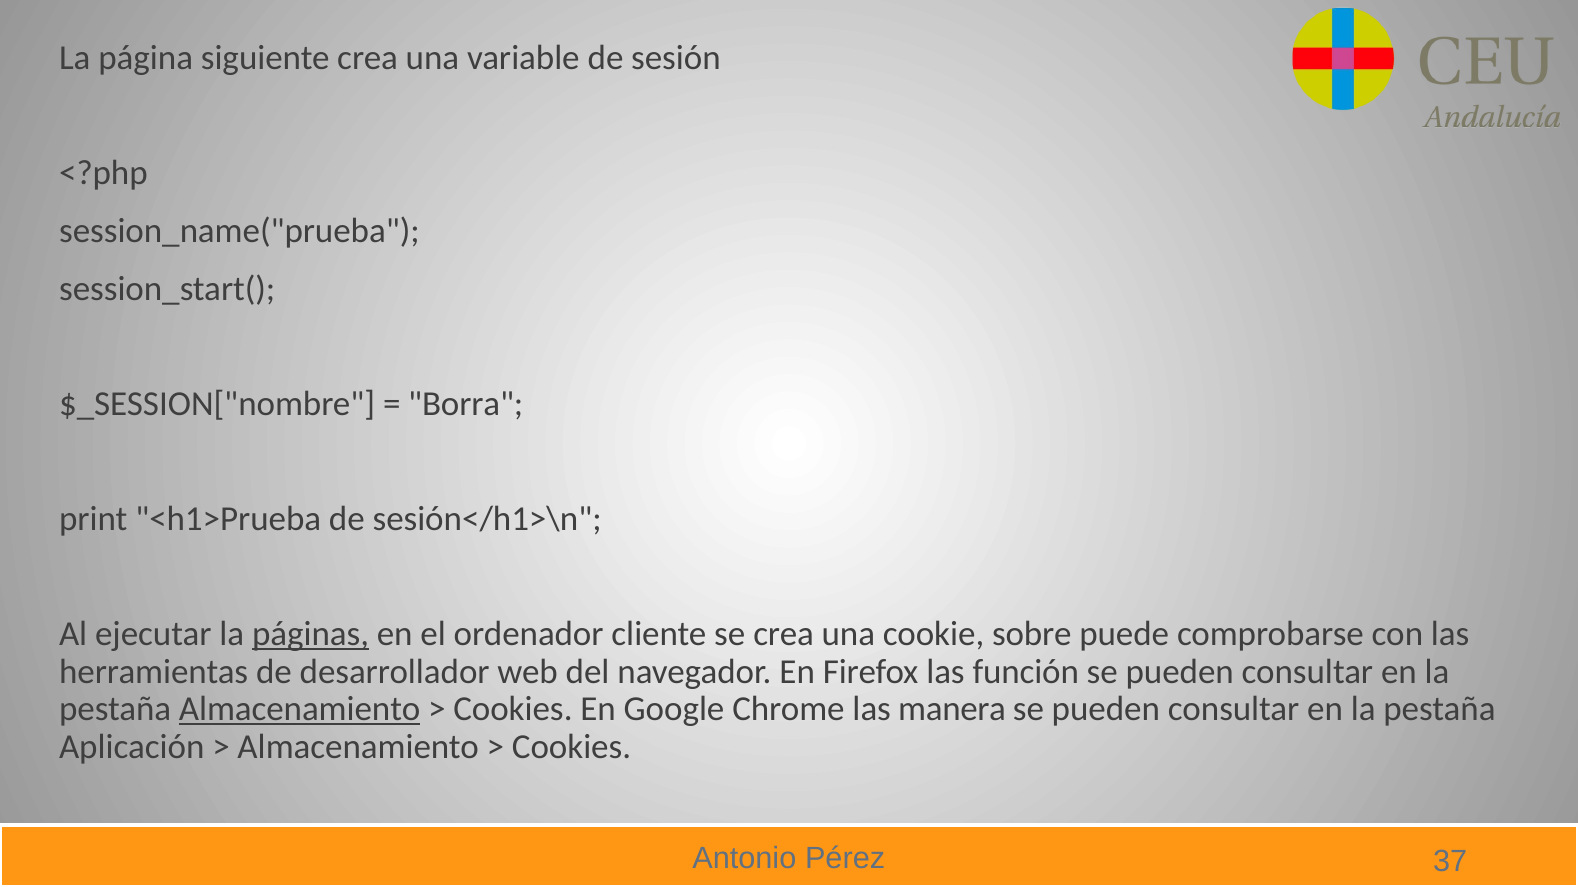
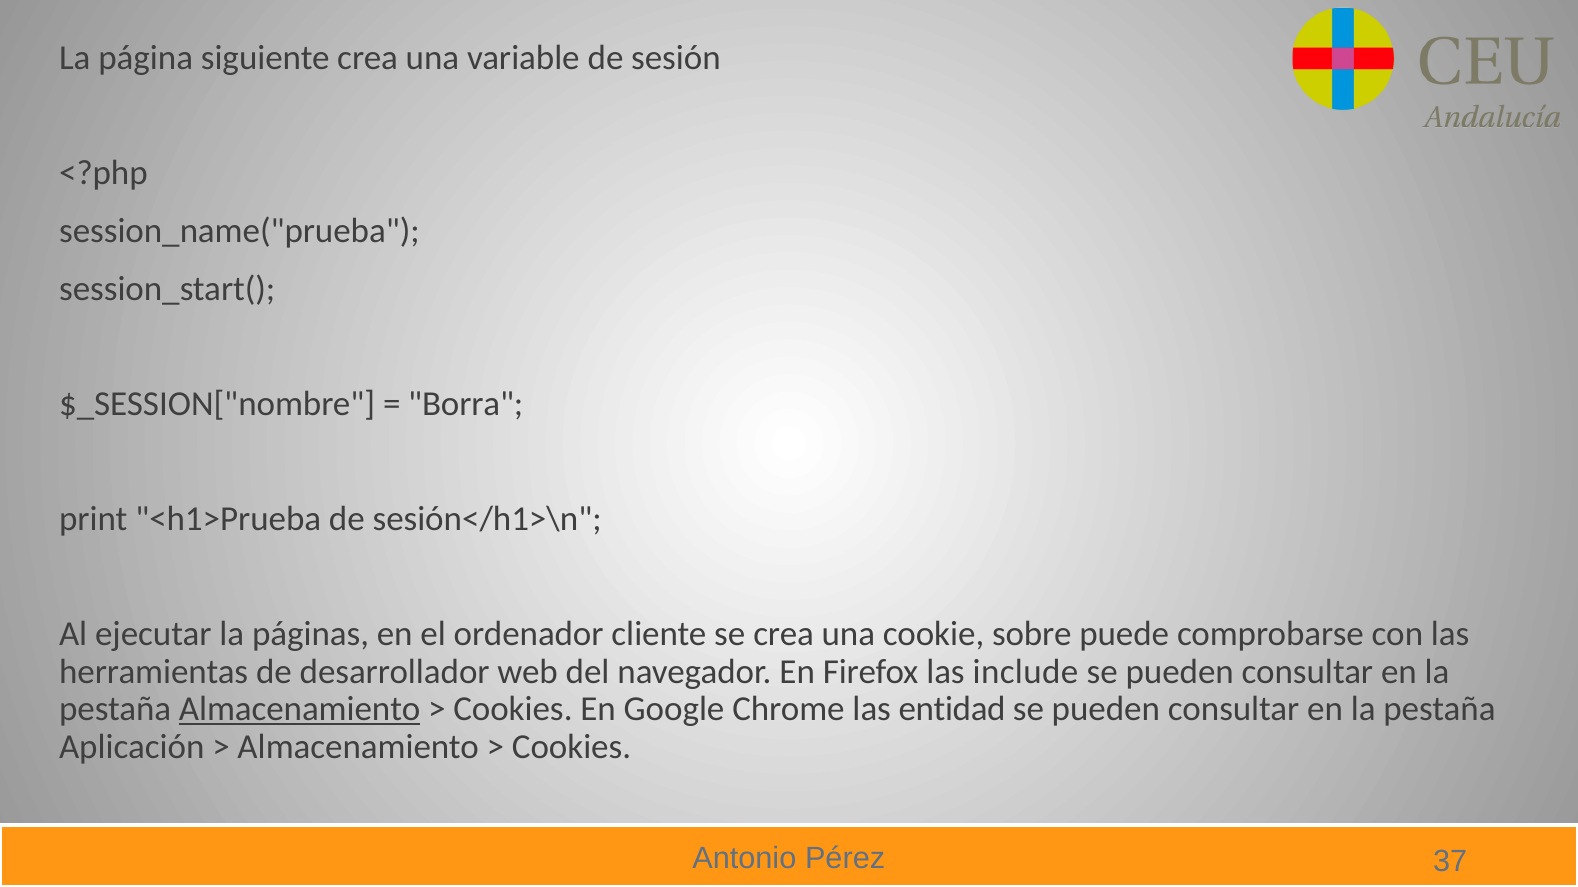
páginas underline: present -> none
función: función -> include
manera: manera -> entidad
